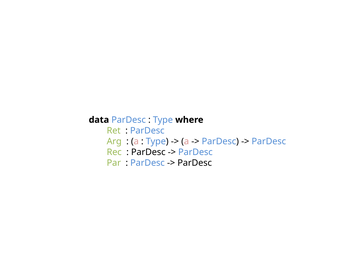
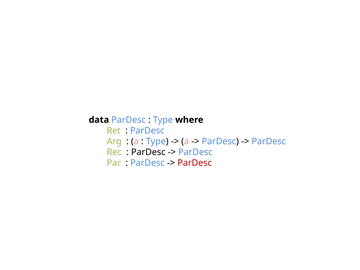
ParDesc at (195, 163) colour: black -> red
